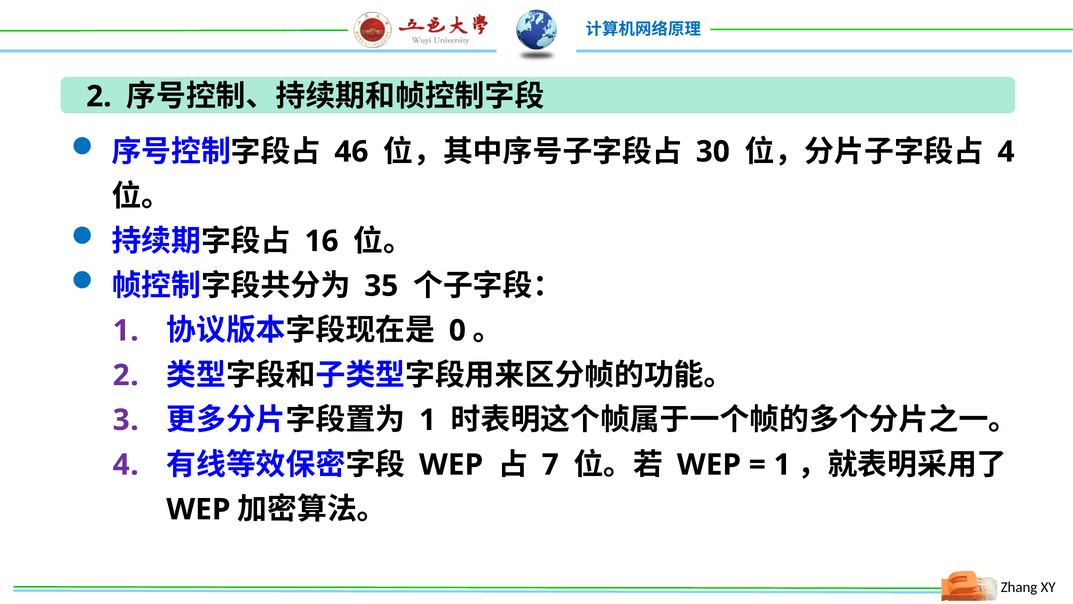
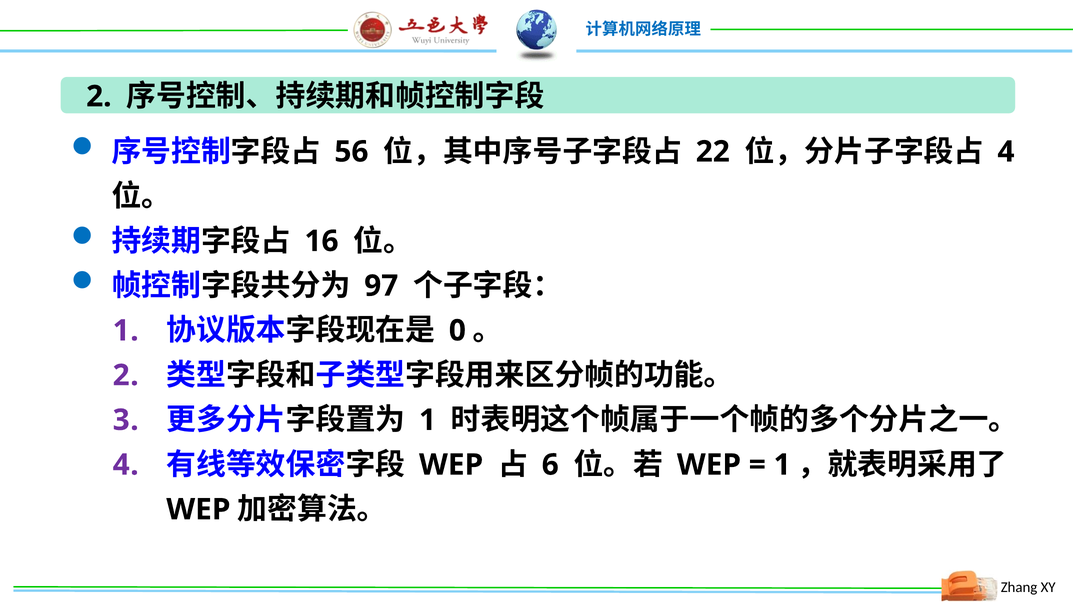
46: 46 -> 56
30: 30 -> 22
35: 35 -> 97
7: 7 -> 6
